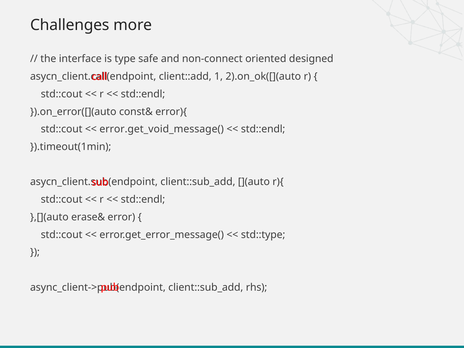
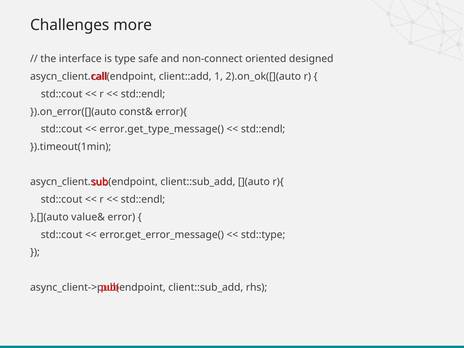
error.get_void_message(: error.get_void_message( -> error.get_type_message(
erase&: erase& -> value&
